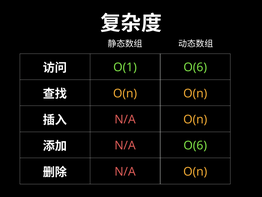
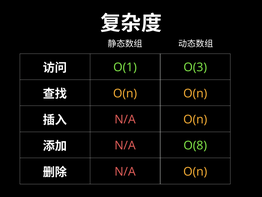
O(1 O(6: O(6 -> O(3
N/A O(6: O(6 -> O(8
